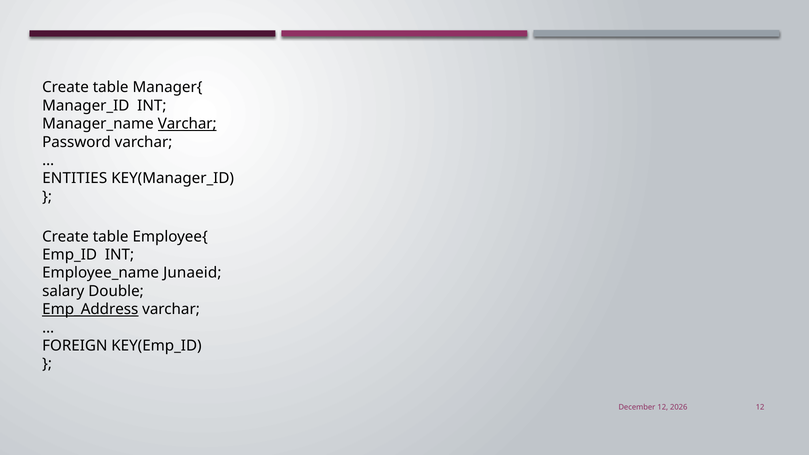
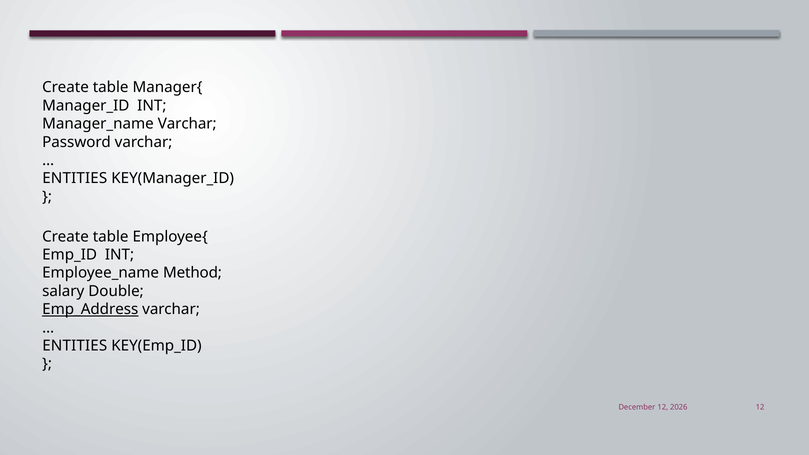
Varchar at (187, 124) underline: present -> none
Junaeid: Junaeid -> Method
FOREIGN at (75, 346): FOREIGN -> ENTITIES
